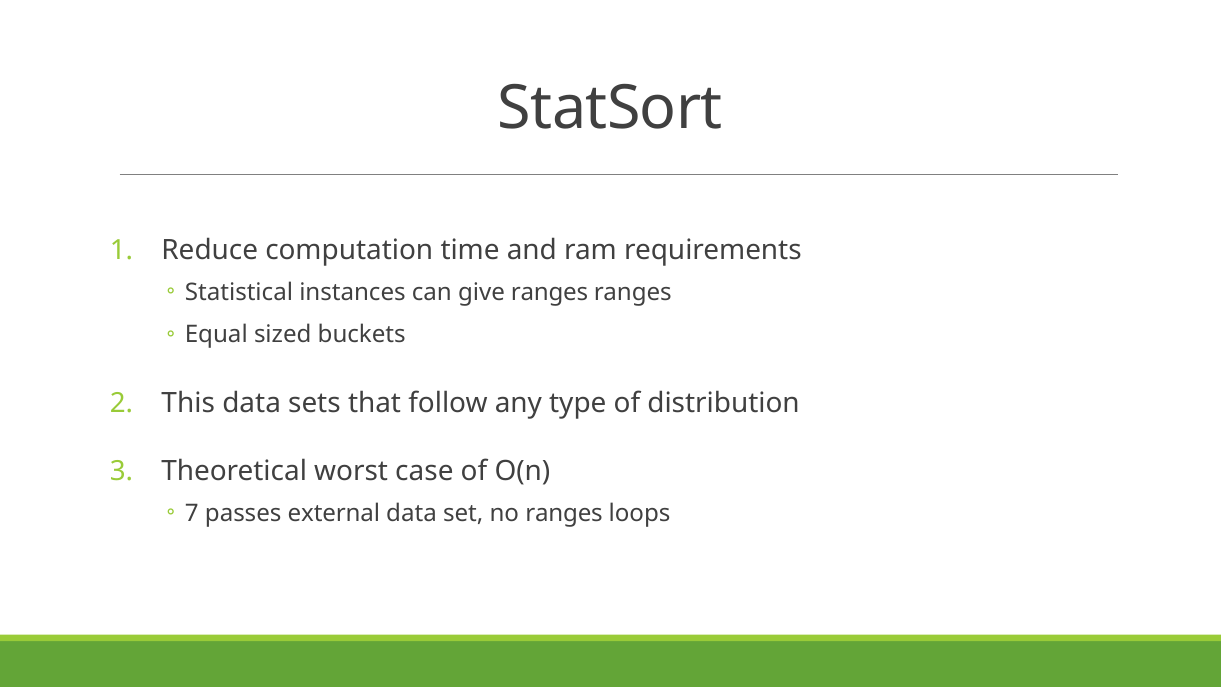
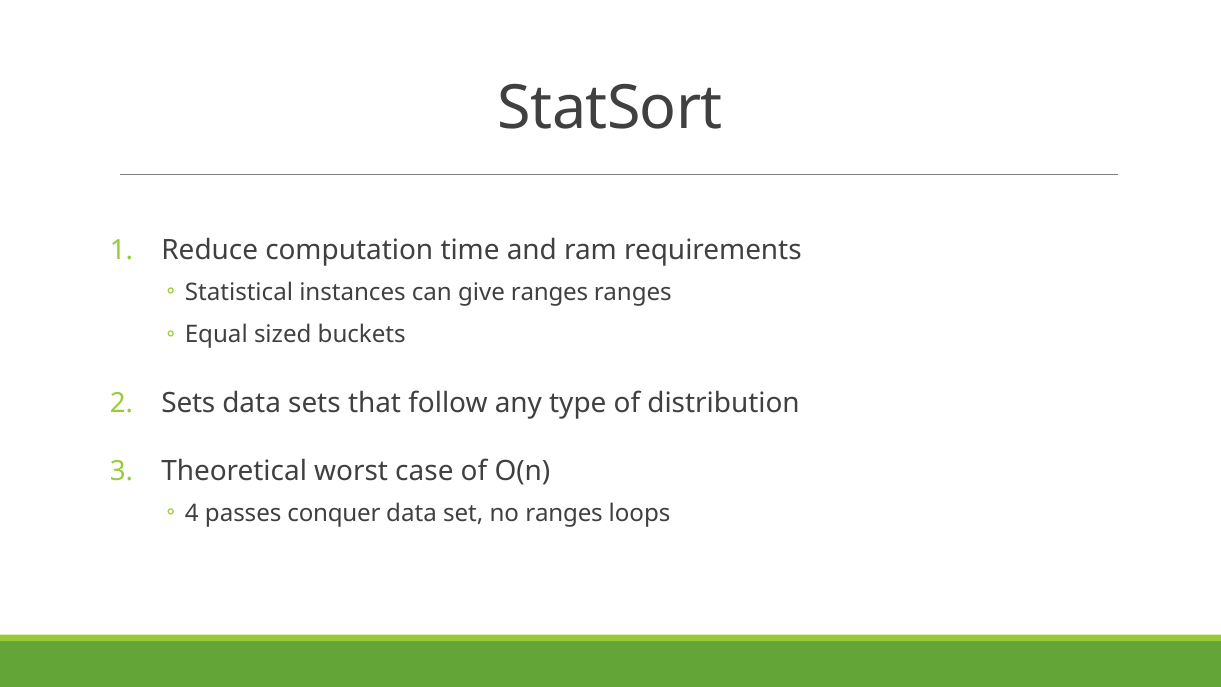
This at (188, 403): This -> Sets
7: 7 -> 4
external: external -> conquer
